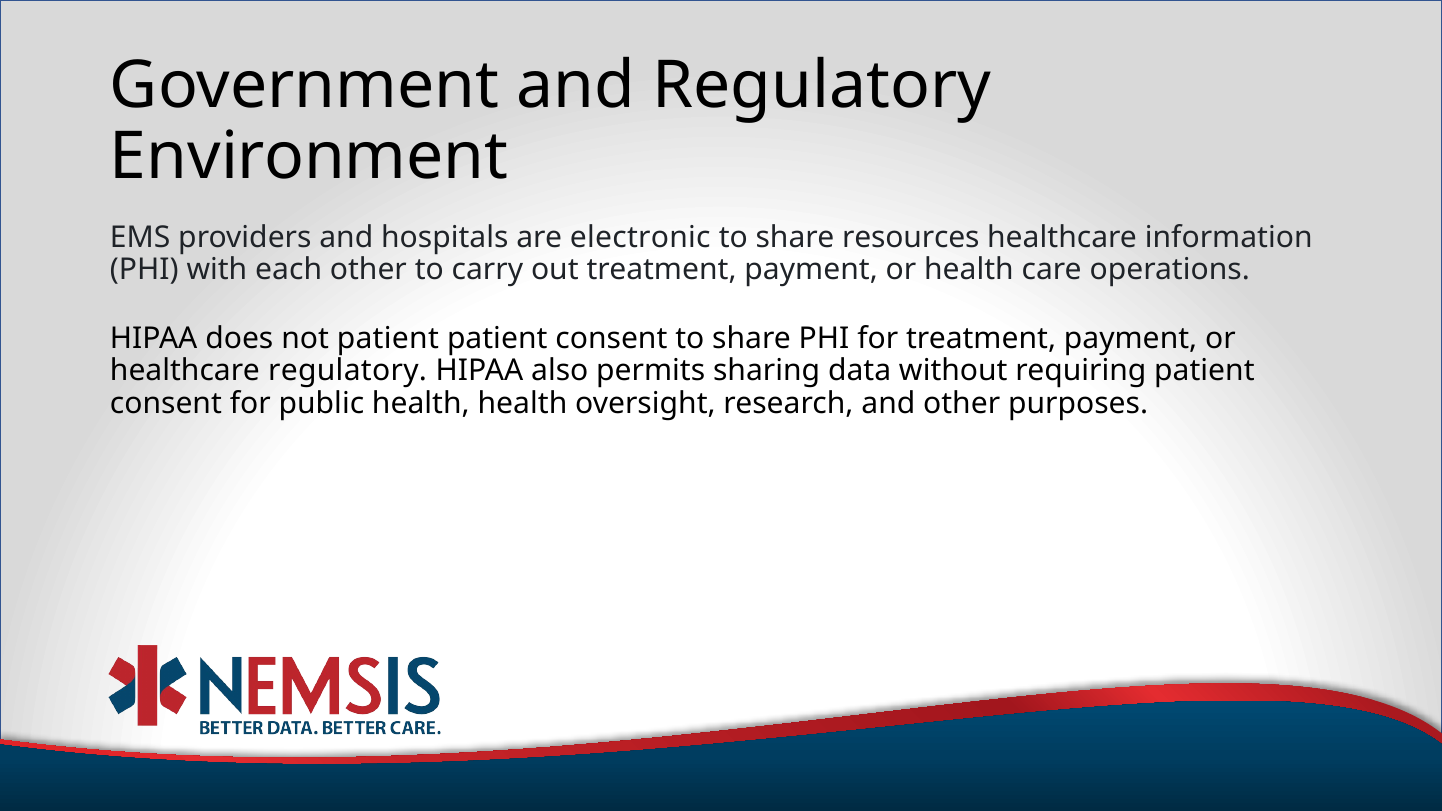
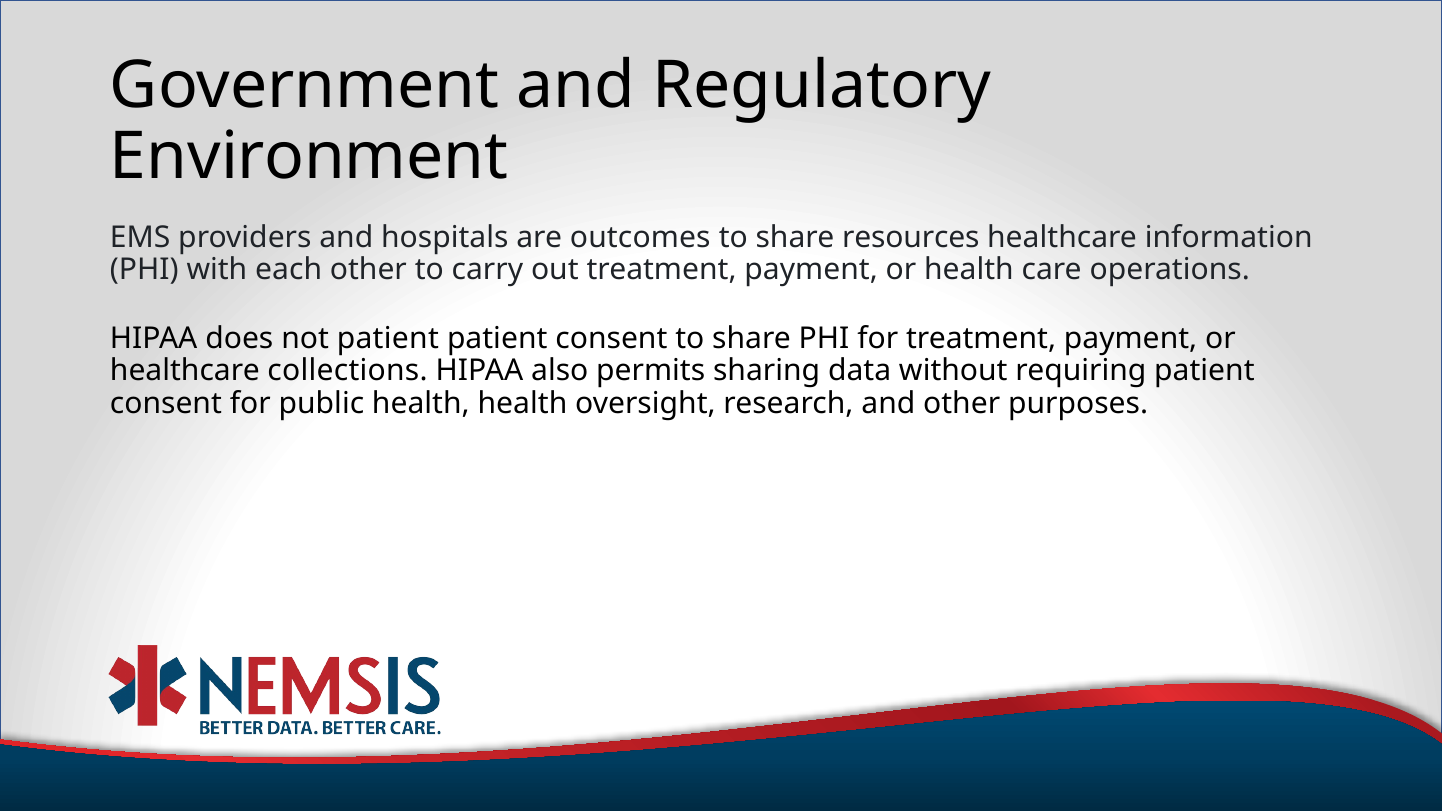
electronic: electronic -> outcomes
healthcare regulatory: regulatory -> collections
